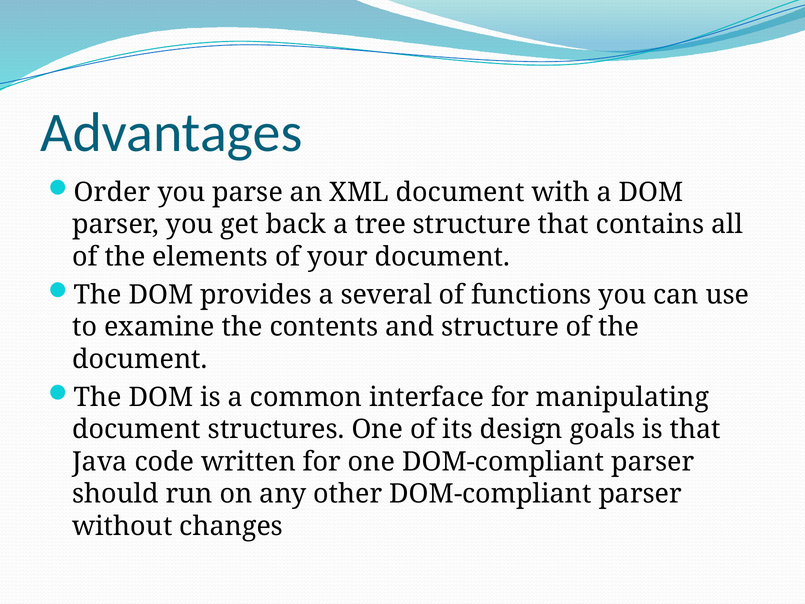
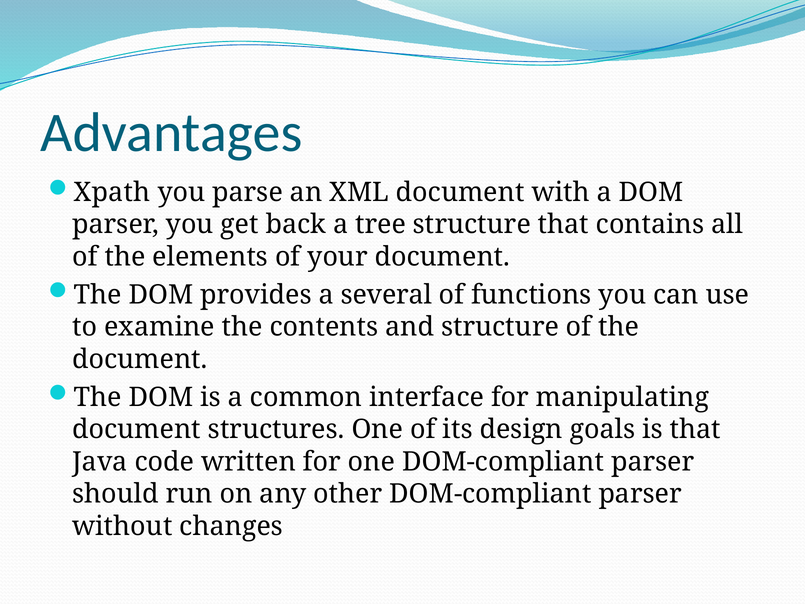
Order: Order -> Xpath
